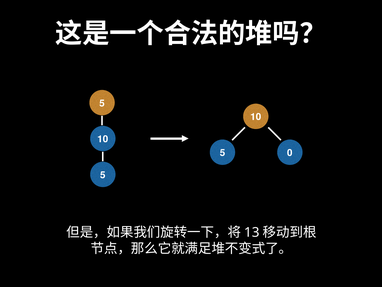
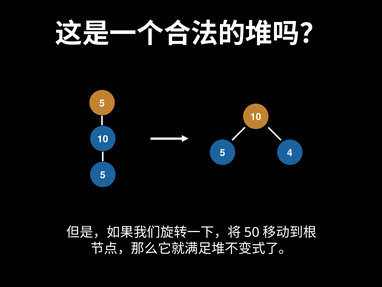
0: 0 -> 4
13: 13 -> 50
